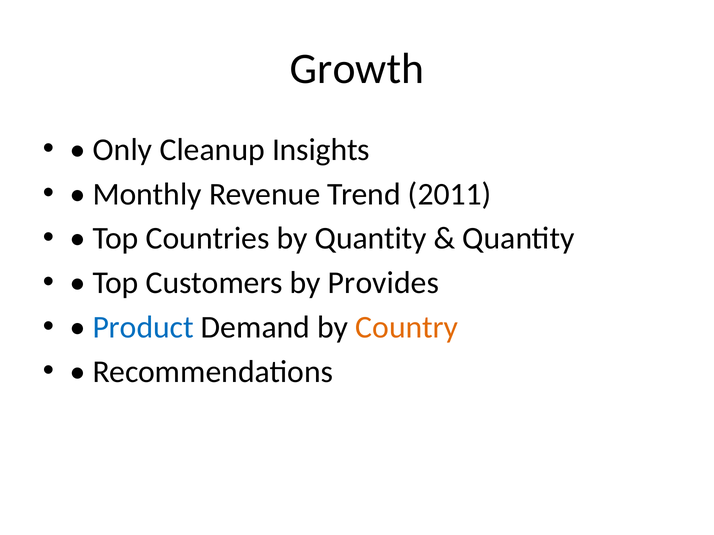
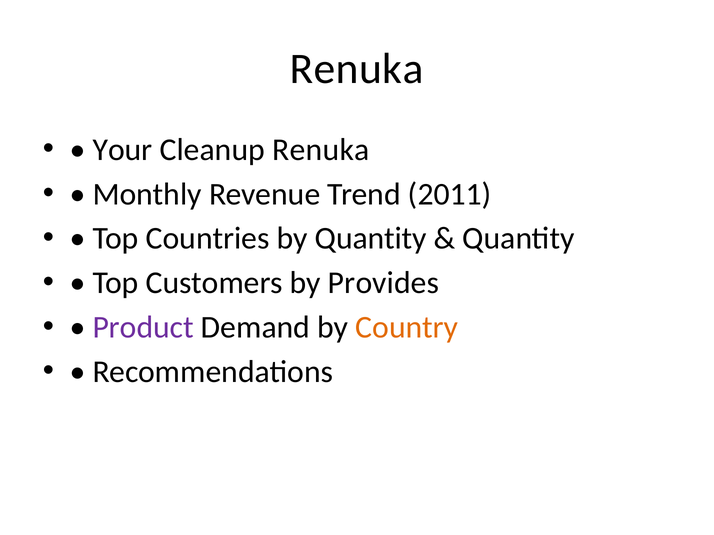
Growth at (357, 69): Growth -> Renuka
Only: Only -> Your
Cleanup Insights: Insights -> Renuka
Product colour: blue -> purple
